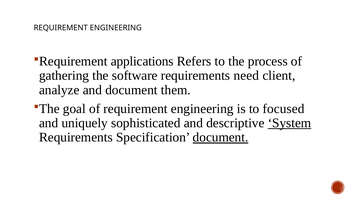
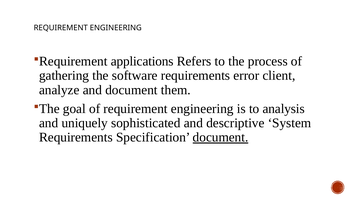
need: need -> error
focused: focused -> analysis
System underline: present -> none
